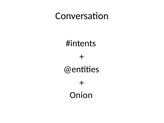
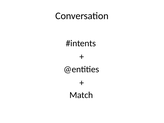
Onion: Onion -> Match
